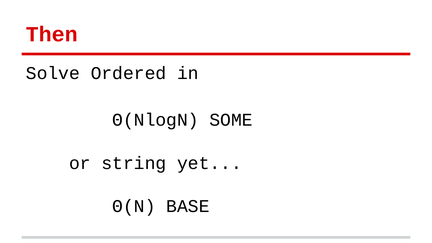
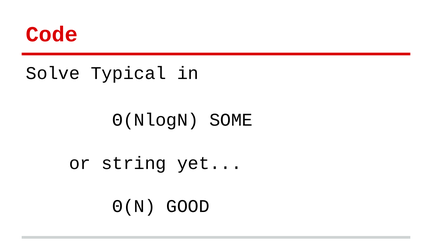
Then: Then -> Code
Ordered: Ordered -> Typical
BASE: BASE -> GOOD
